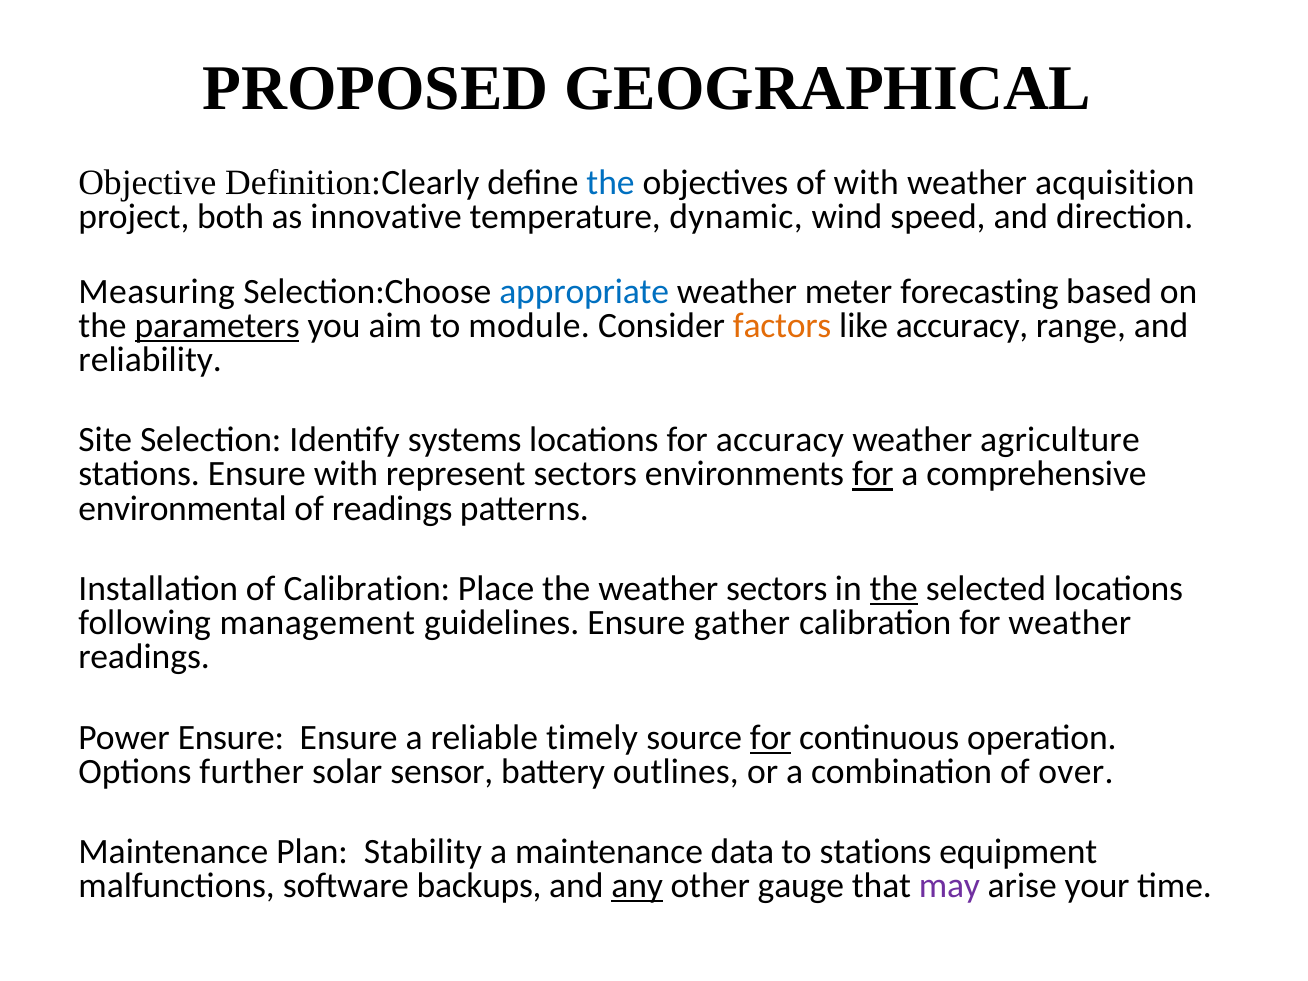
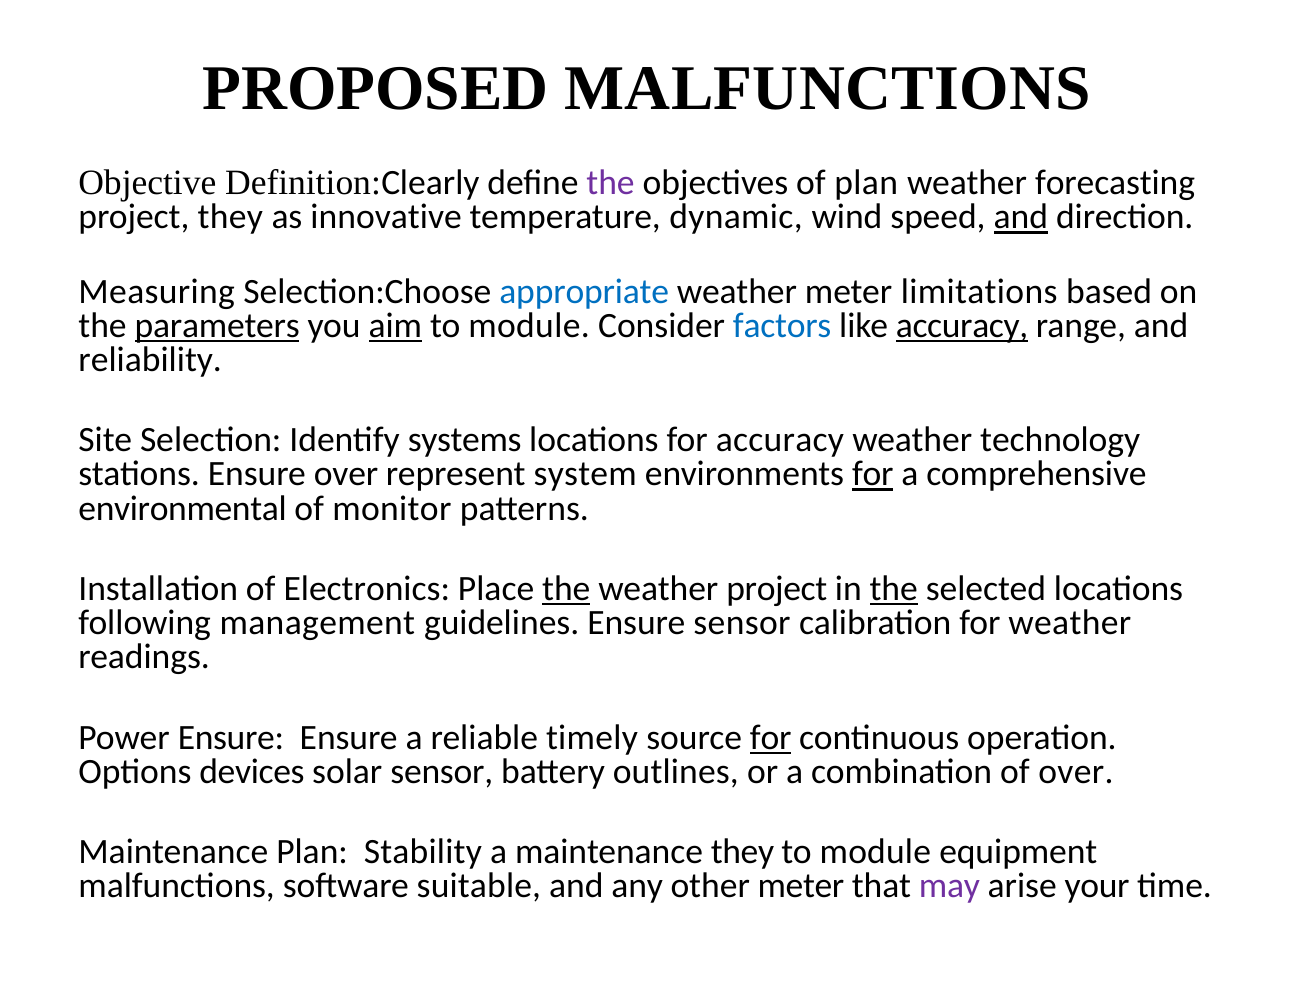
PROPOSED GEOGRAPHICAL: GEOGRAPHICAL -> MALFUNCTIONS
the at (611, 183) colour: blue -> purple
of with: with -> plan
acquisition: acquisition -> forecasting
project both: both -> they
and at (1021, 217) underline: none -> present
forecasting: forecasting -> limitations
aim underline: none -> present
factors colour: orange -> blue
accuracy at (962, 326) underline: none -> present
agriculture: agriculture -> technology
Ensure with: with -> over
represent sectors: sectors -> system
of readings: readings -> monitor
of Calibration: Calibration -> Electronics
the at (566, 589) underline: none -> present
weather sectors: sectors -> project
Ensure gather: gather -> sensor
further: further -> devices
maintenance data: data -> they
stations at (876, 852): stations -> module
backups: backups -> suitable
any underline: present -> none
other gauge: gauge -> meter
